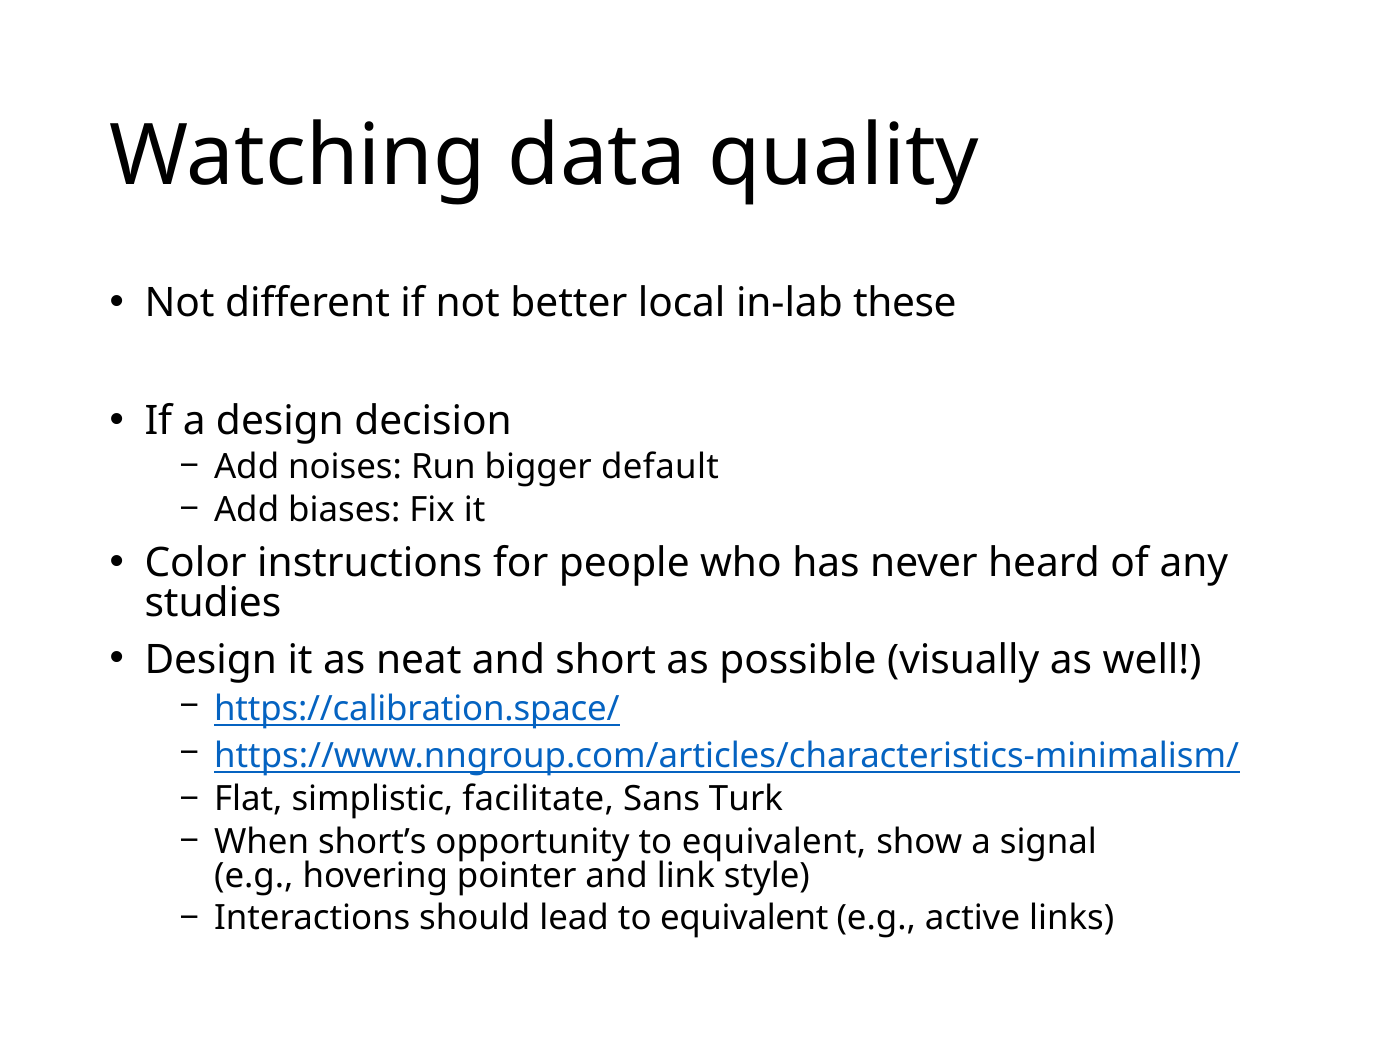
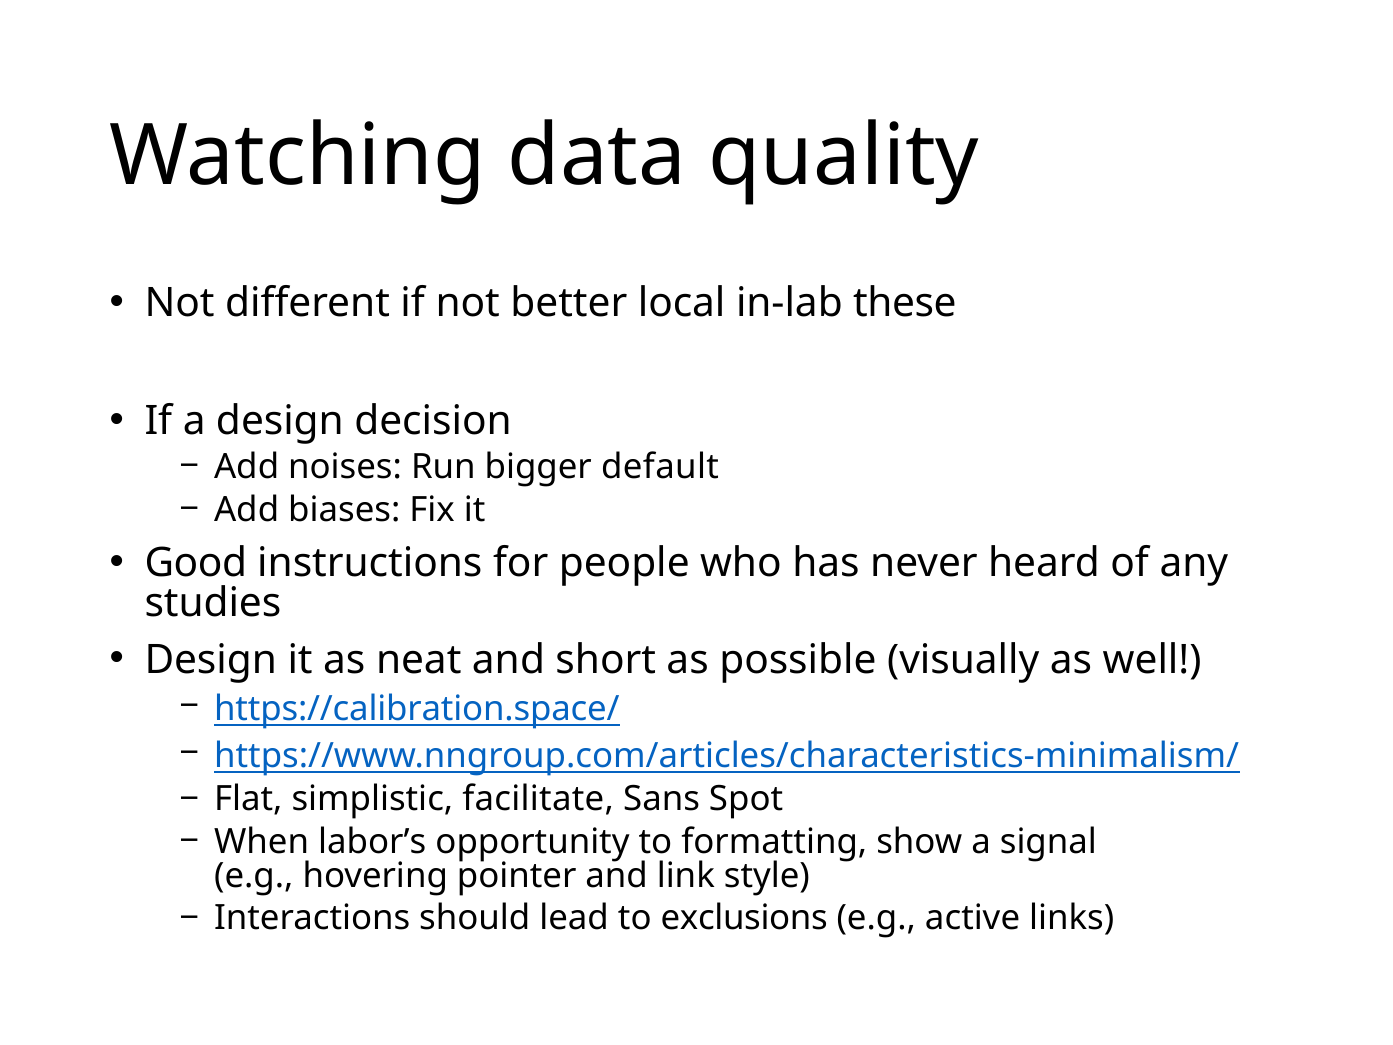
Color: Color -> Good
Turk: Turk -> Spot
short’s: short’s -> labor’s
opportunity to equivalent: equivalent -> formatting
lead to equivalent: equivalent -> exclusions
